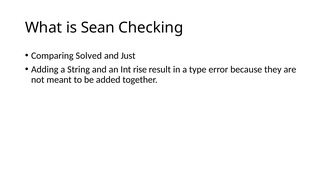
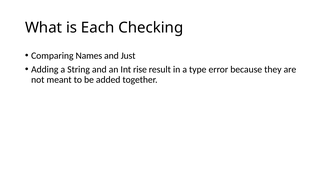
Sean: Sean -> Each
Solved: Solved -> Names
